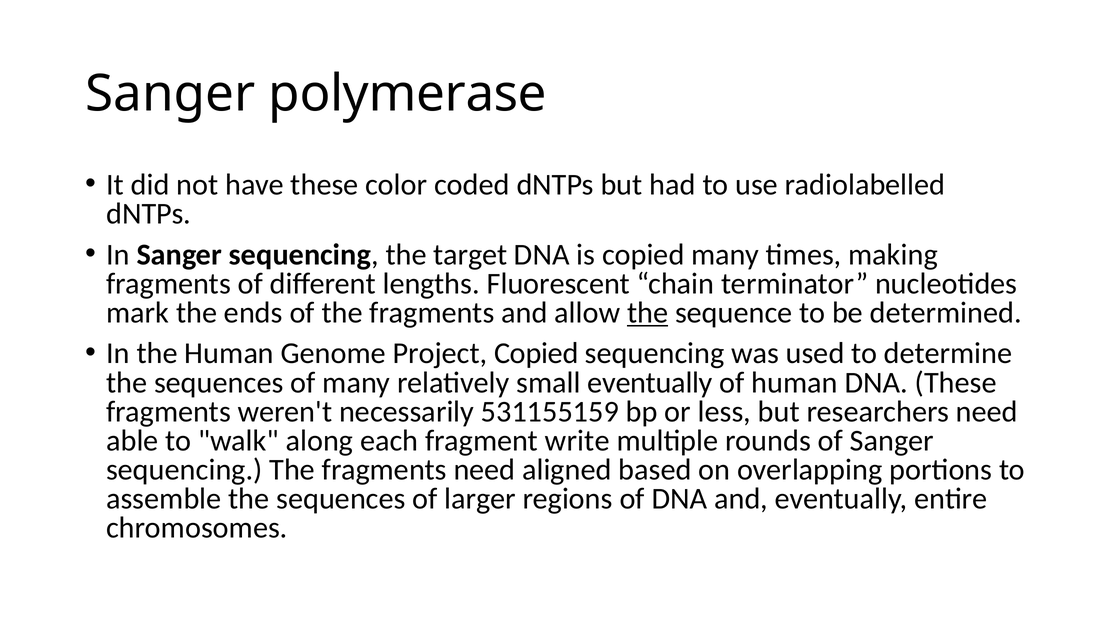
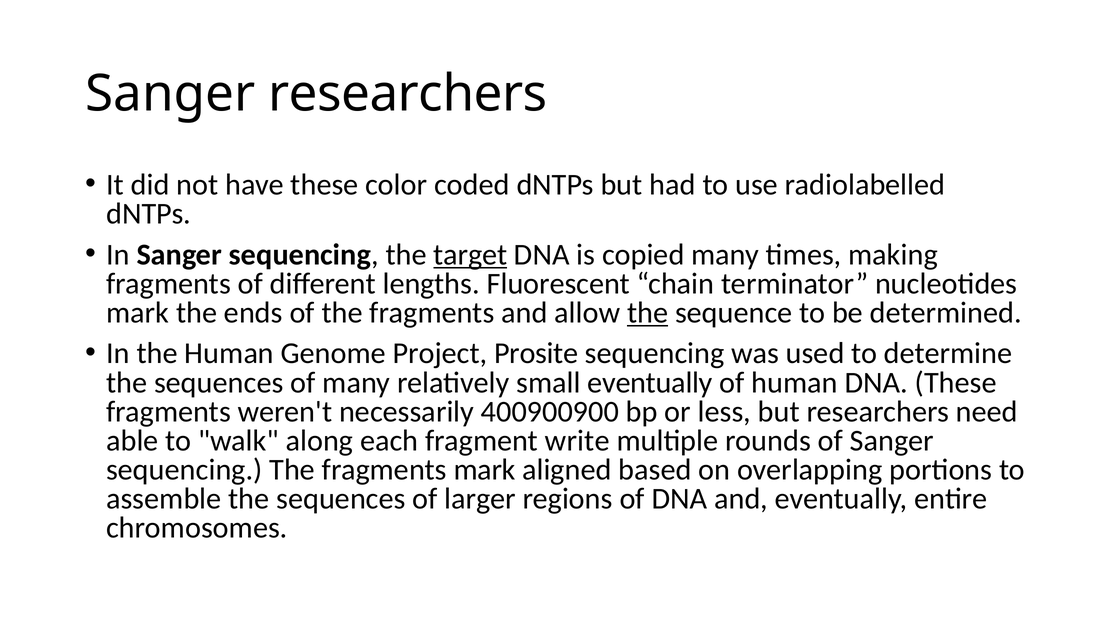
Sanger polymerase: polymerase -> researchers
target underline: none -> present
Project Copied: Copied -> Prosite
531155159: 531155159 -> 400900900
fragments need: need -> mark
